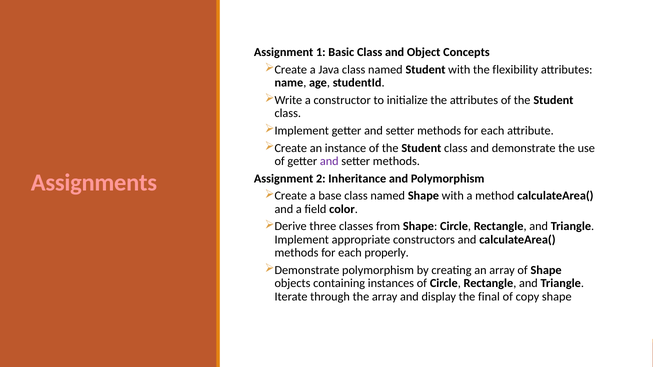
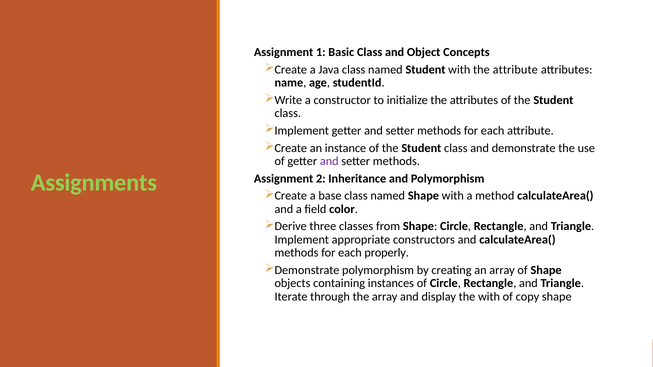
the flexibility: flexibility -> attribute
Assignments colour: pink -> light green
the final: final -> with
